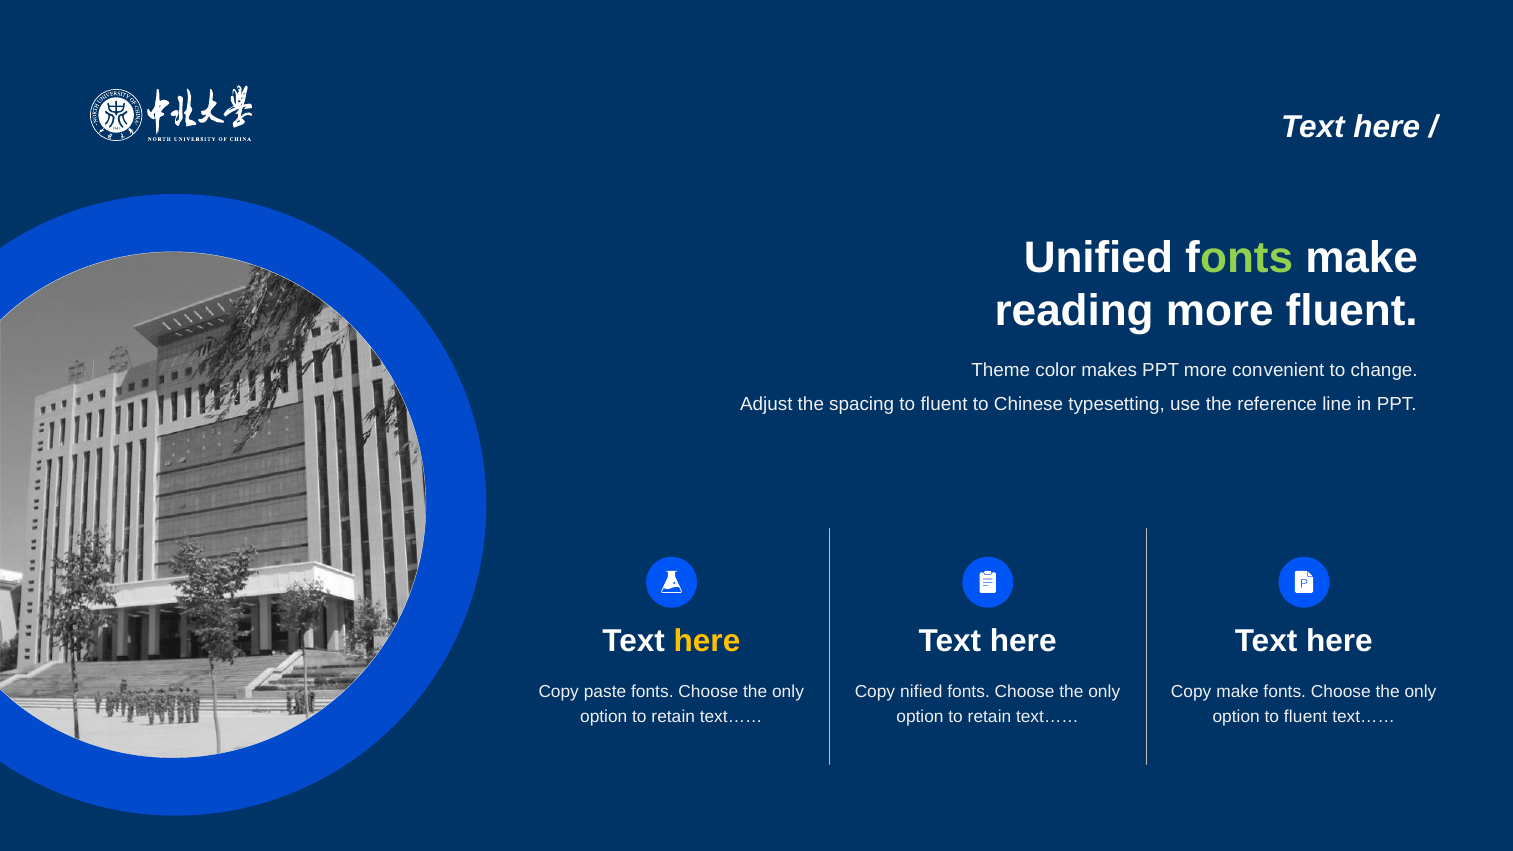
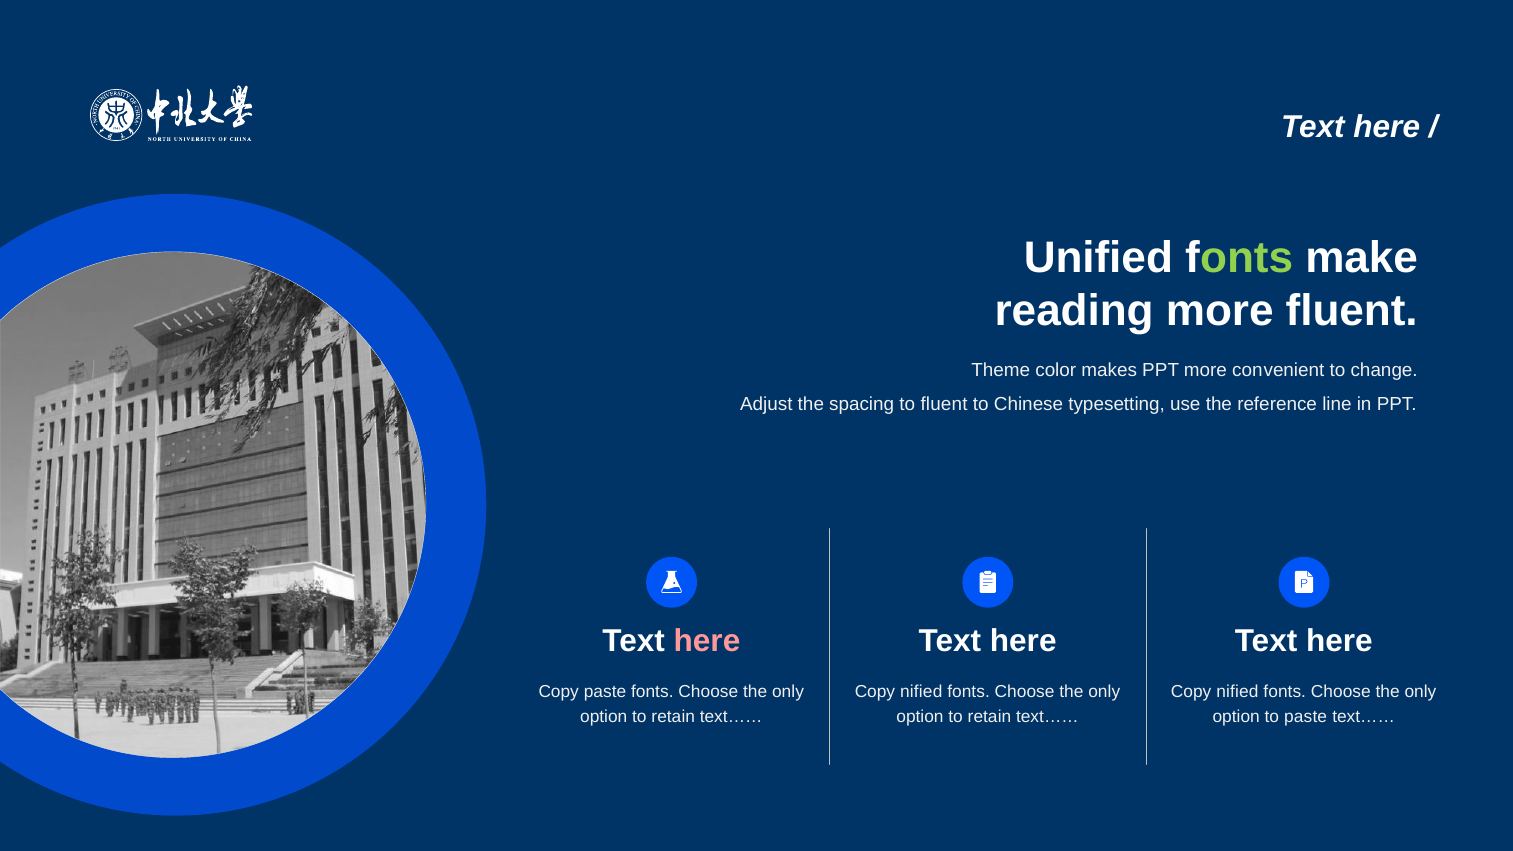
here at (707, 641) colour: yellow -> pink
make at (1238, 692): make -> nified
option to fluent: fluent -> paste
